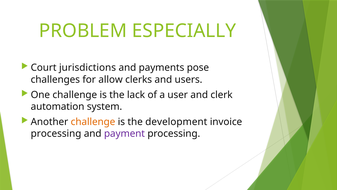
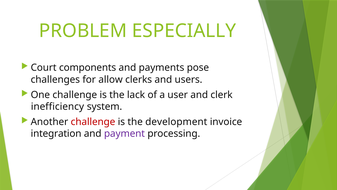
jurisdictions: jurisdictions -> components
automation: automation -> inefficiency
challenge at (93, 122) colour: orange -> red
processing at (56, 133): processing -> integration
